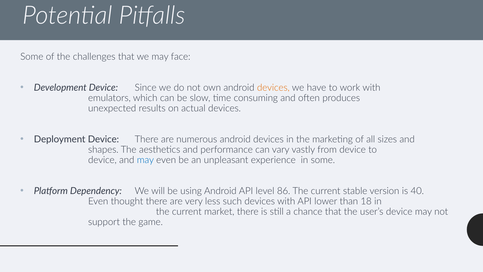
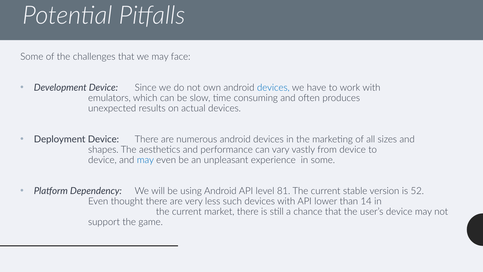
devices at (273, 87) colour: orange -> blue
86: 86 -> 81
40: 40 -> 52
18: 18 -> 14
